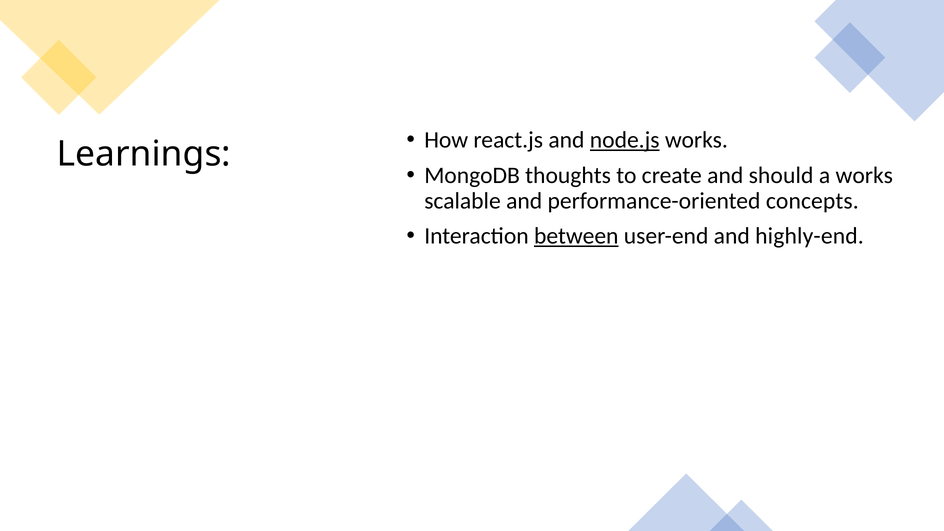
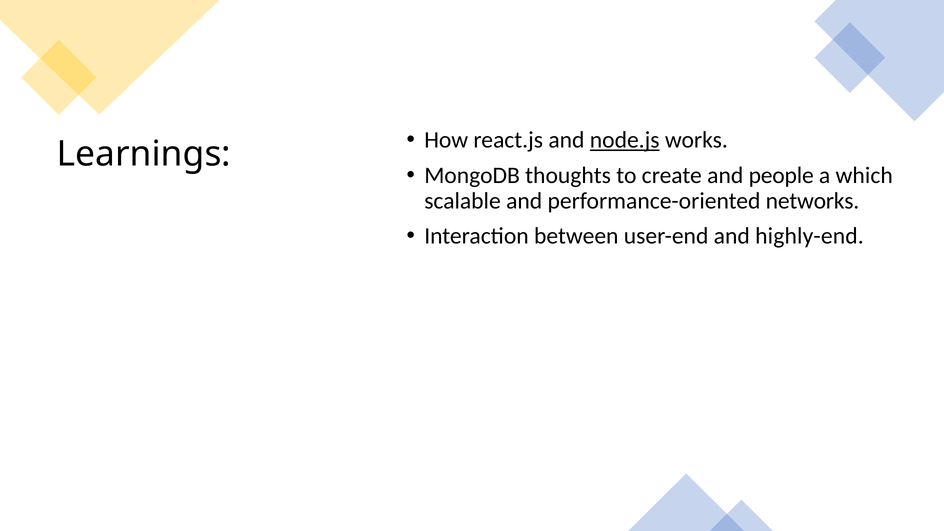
should: should -> people
a works: works -> which
concepts: concepts -> networks
between underline: present -> none
